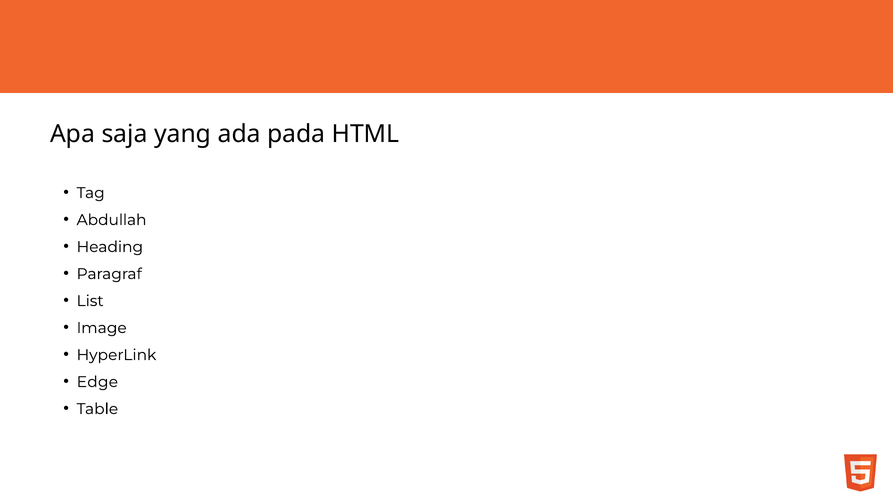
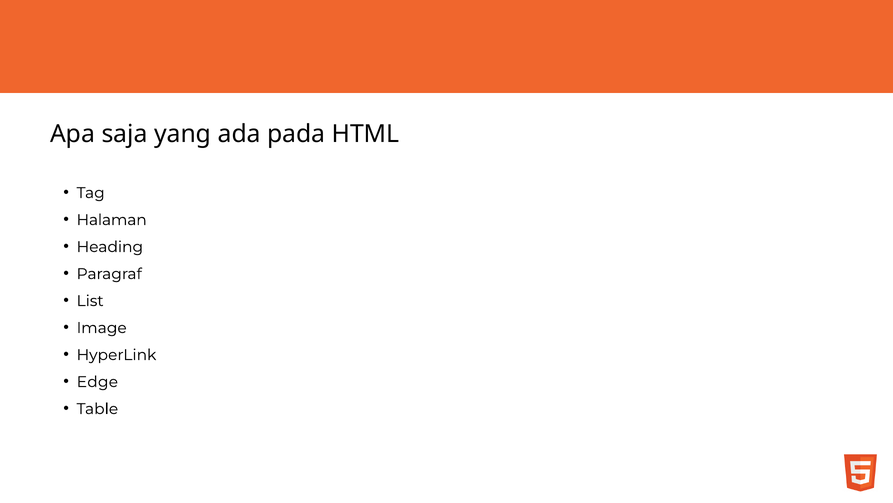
Abdullah: Abdullah -> Halaman
